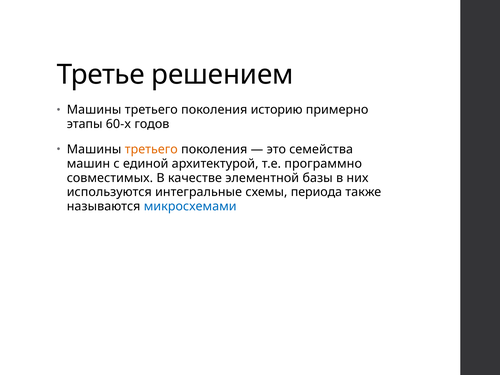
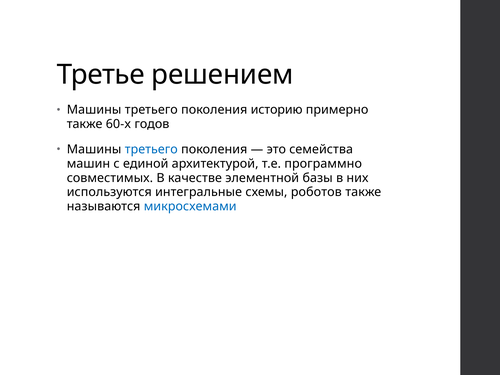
этапы at (85, 124): этапы -> также
третьего at (151, 149) colour: orange -> blue
периода: периода -> роботов
